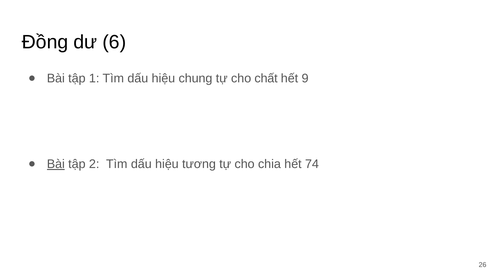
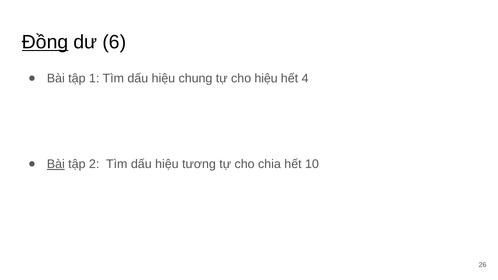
Đồng underline: none -> present
cho chất: chất -> hiệu
9: 9 -> 4
74: 74 -> 10
